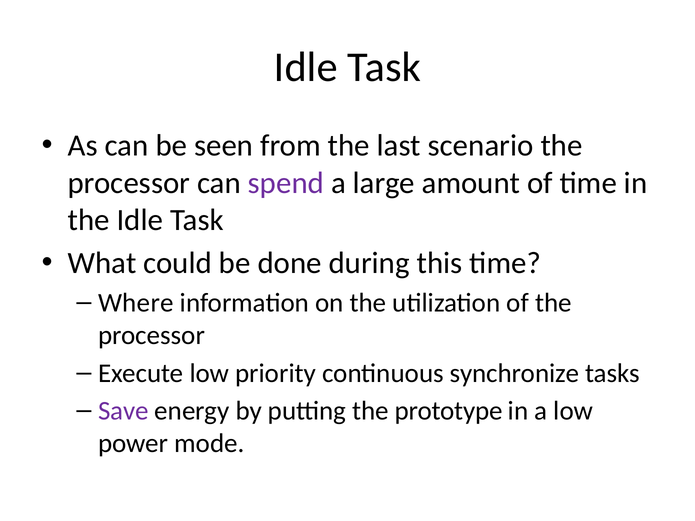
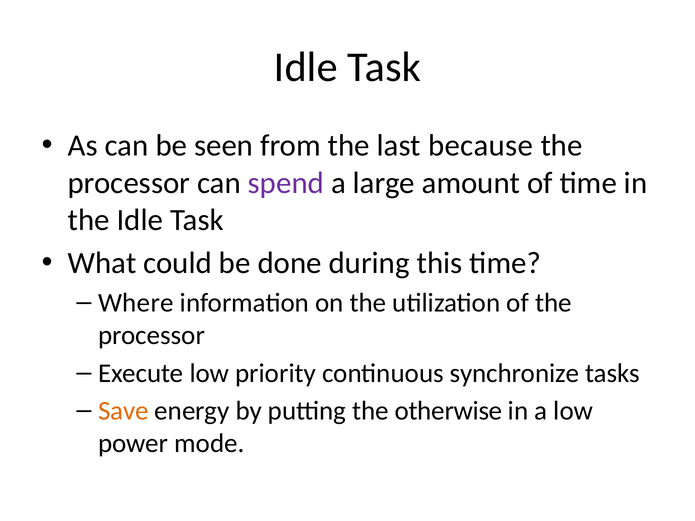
scenario: scenario -> because
Save colour: purple -> orange
prototype: prototype -> otherwise
